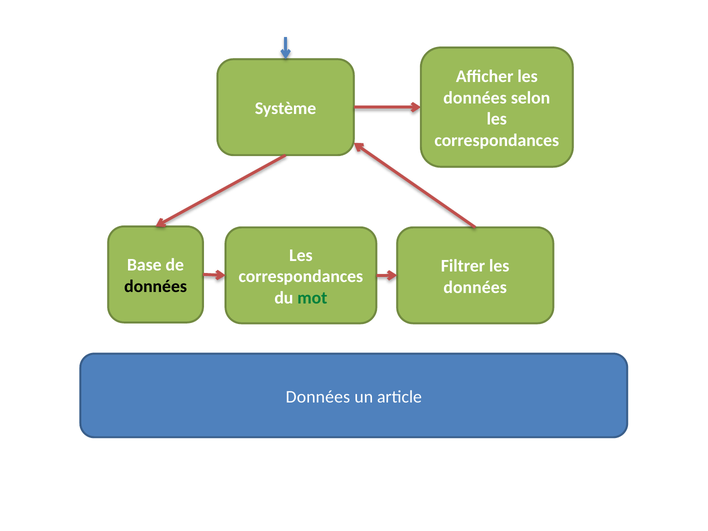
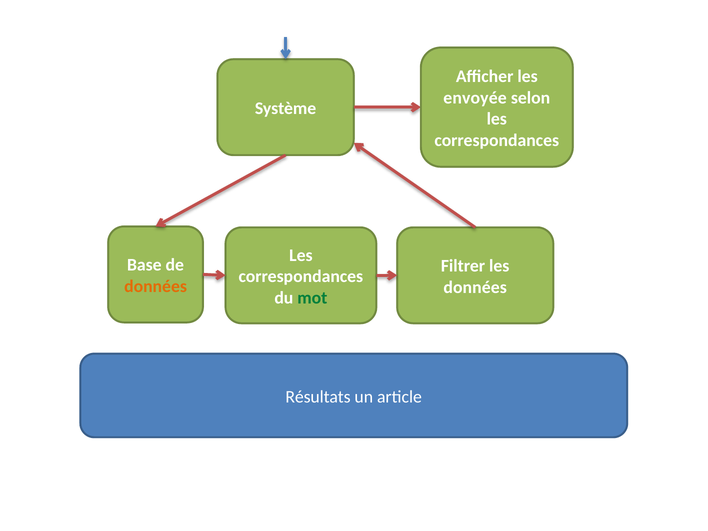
données at (475, 98): données -> envoyée
données at (156, 286) colour: black -> orange
Données at (318, 397): Données -> Résultats
